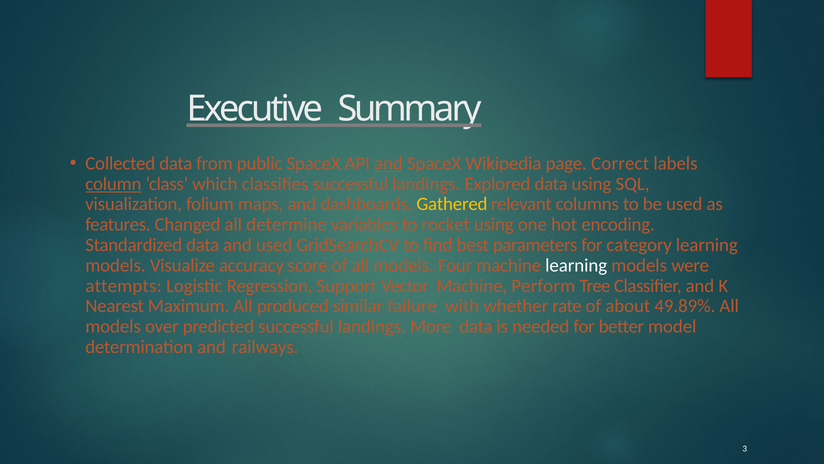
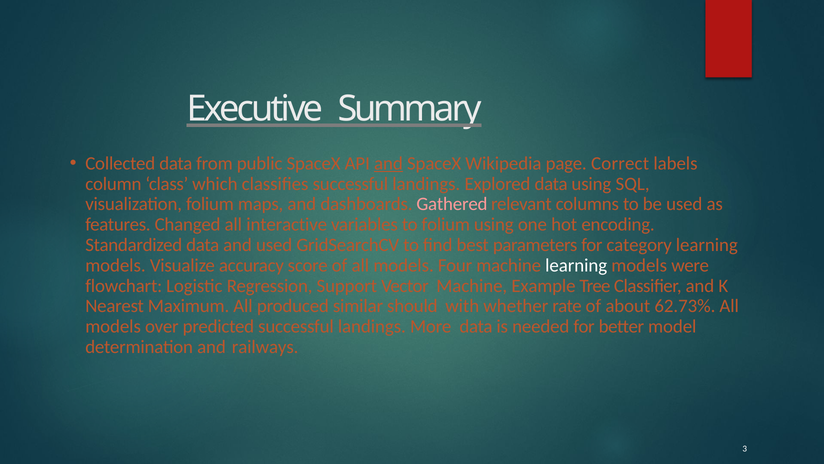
column underline: present -> none
Gathered colour: yellow -> pink
determine: determine -> interactive
to rocket: rocket -> folium
attempts: attempts -> flowchart
Perform: Perform -> Example
failure: failure -> should
49.89%: 49.89% -> 62.73%
